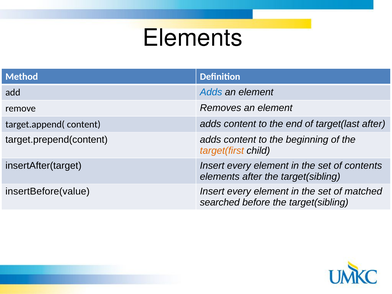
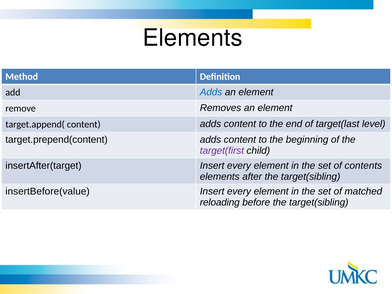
target(last after: after -> level
target(first colour: orange -> purple
searched: searched -> reloading
